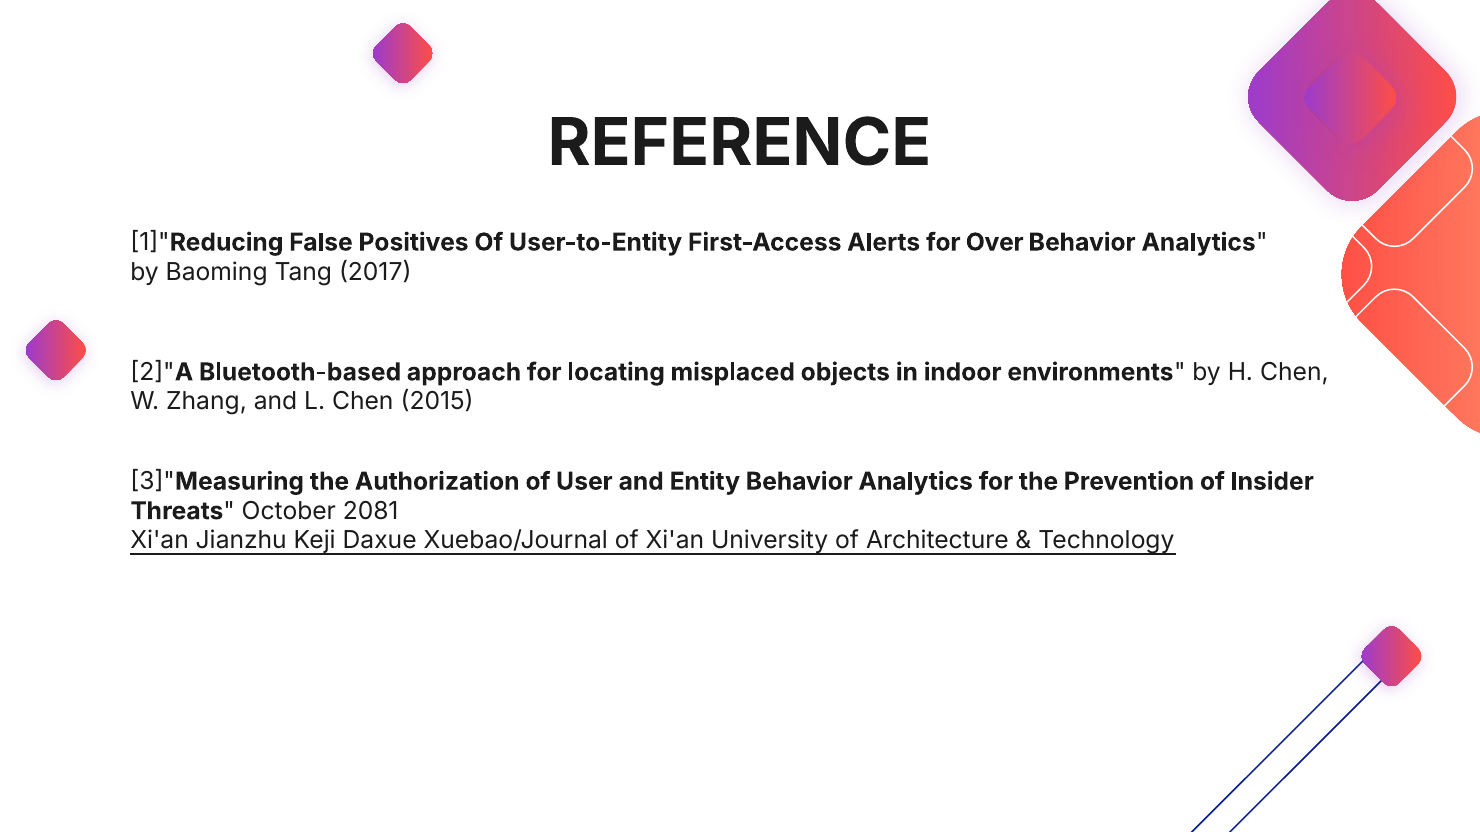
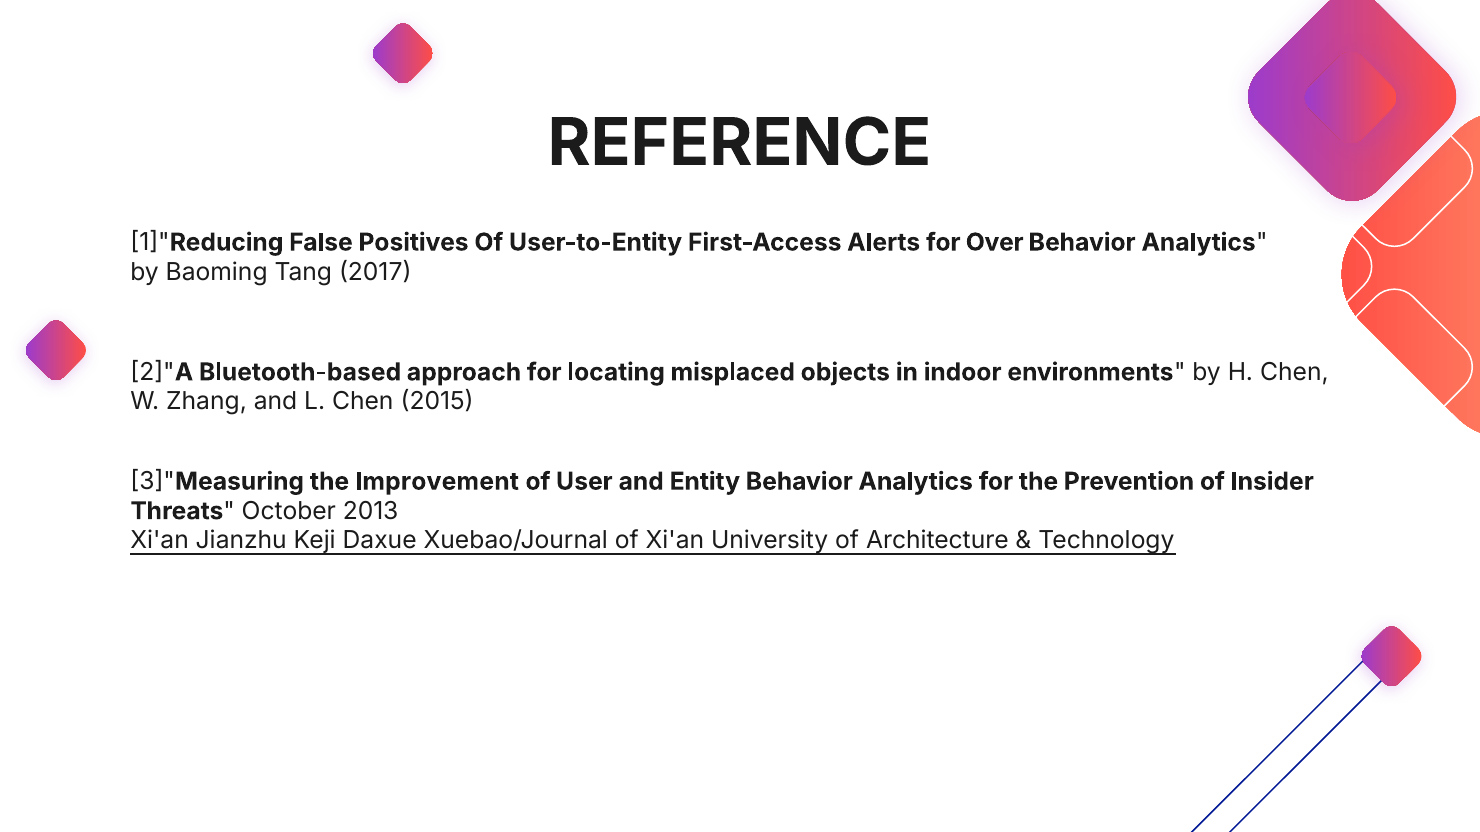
Authorization: Authorization -> Improvement
2081: 2081 -> 2013
